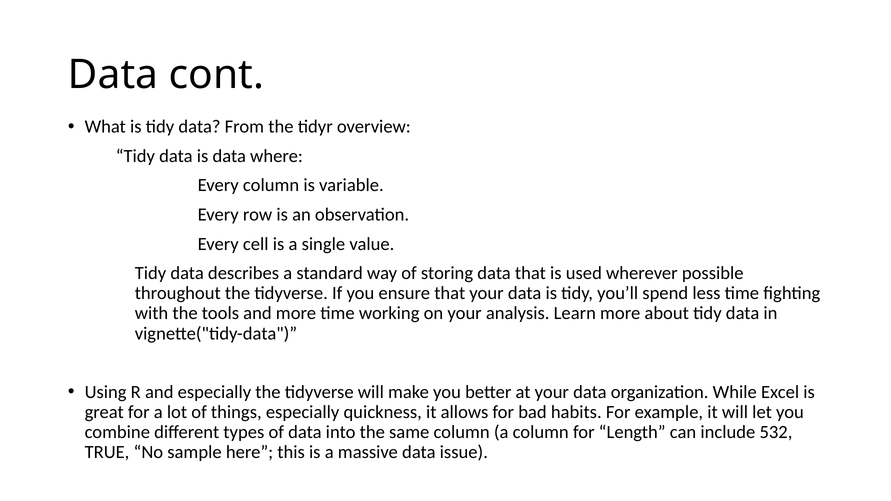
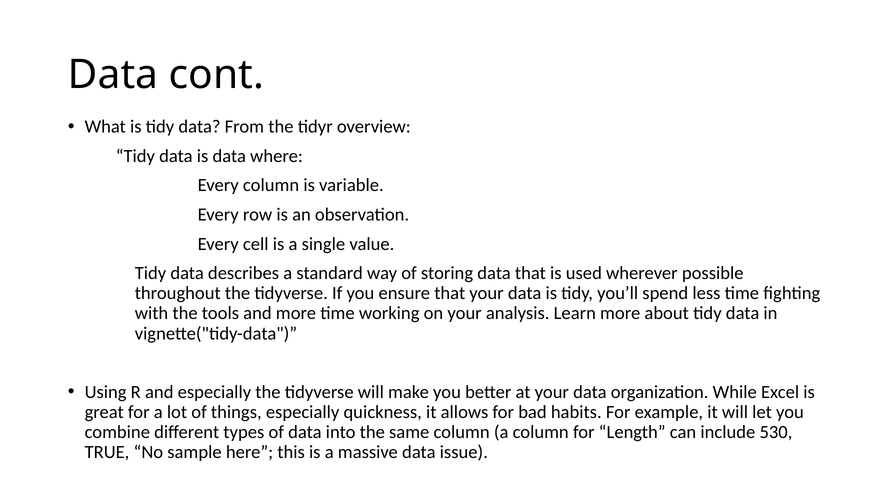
532: 532 -> 530
